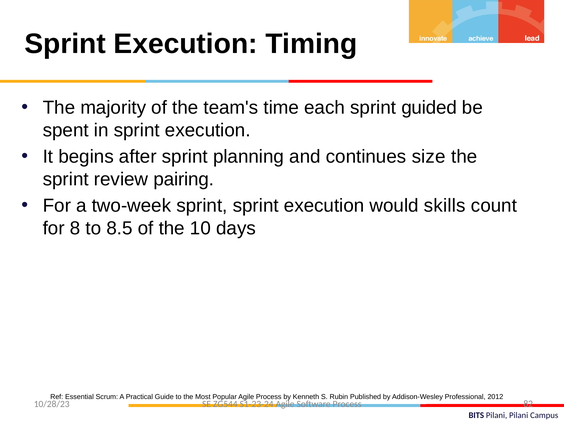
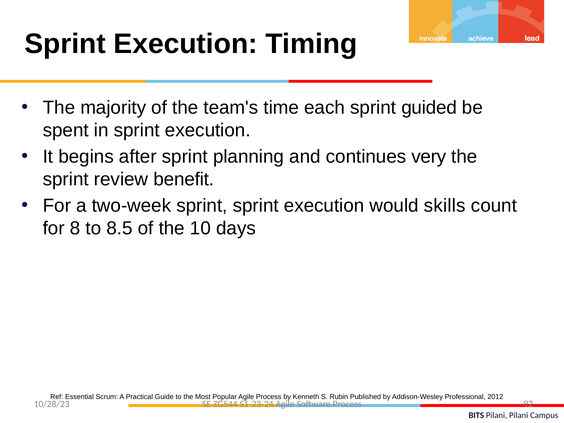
size: size -> very
pairing: pairing -> benefit
82: 82 -> 92
